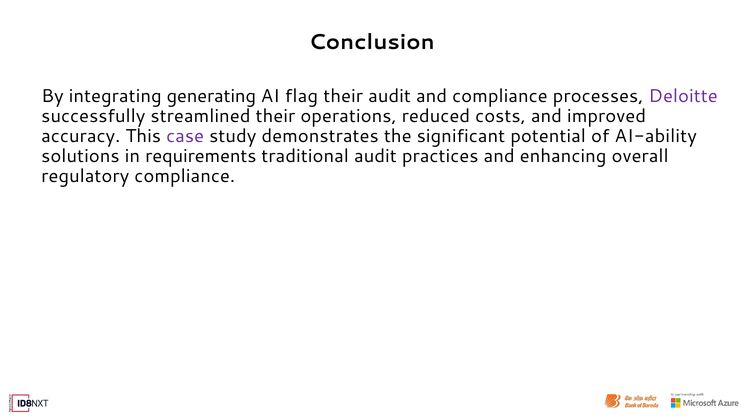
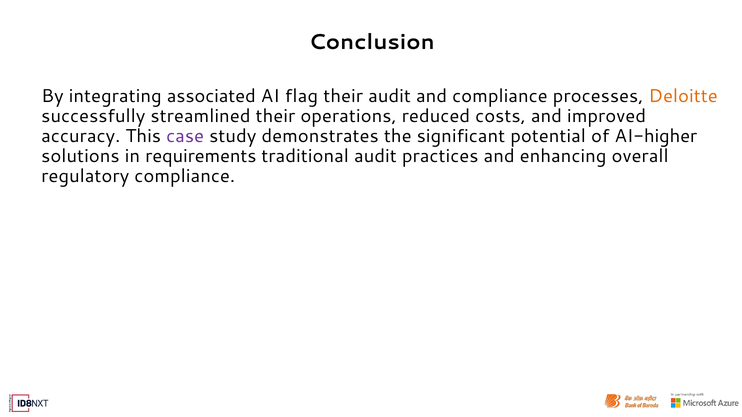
generating: generating -> associated
Deloitte colour: purple -> orange
AI-ability: AI-ability -> AI-higher
